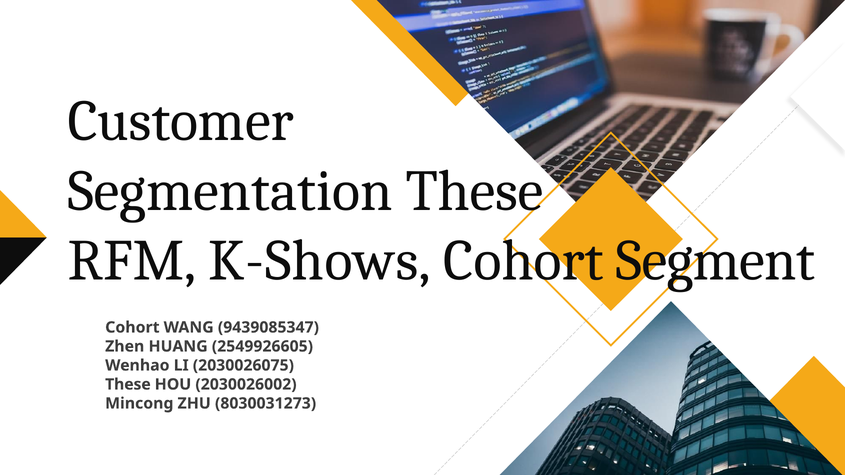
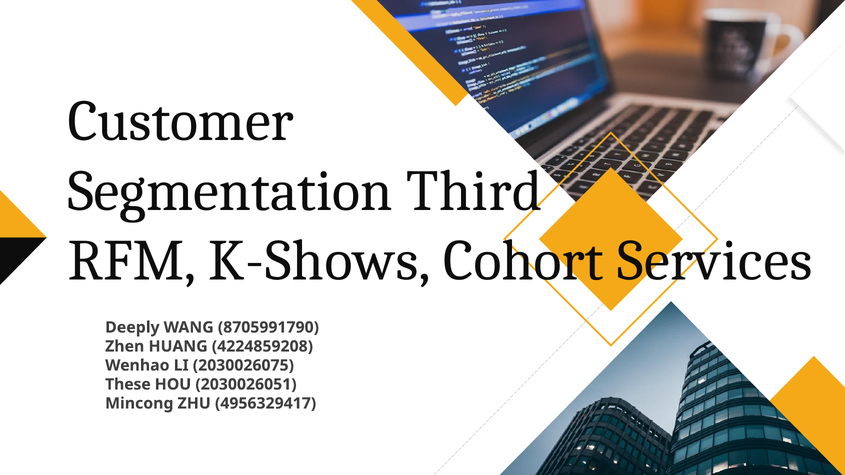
Segmentation These: These -> Third
Segment: Segment -> Services
Cohort at (132, 328): Cohort -> Deeply
9439085347: 9439085347 -> 8705991790
2549926605: 2549926605 -> 4224859208
2030026002: 2030026002 -> 2030026051
8030031273: 8030031273 -> 4956329417
